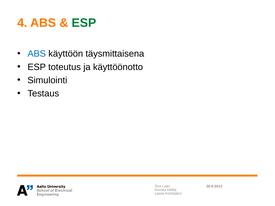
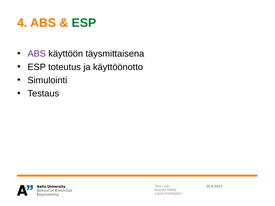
ABS at (37, 54) colour: blue -> purple
